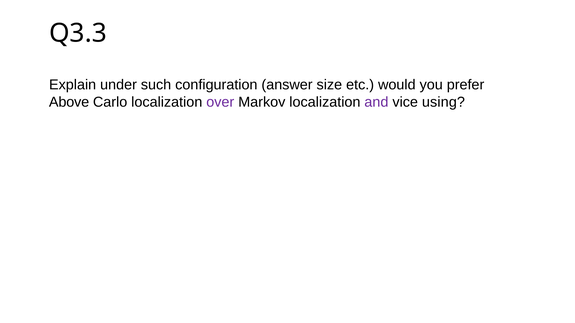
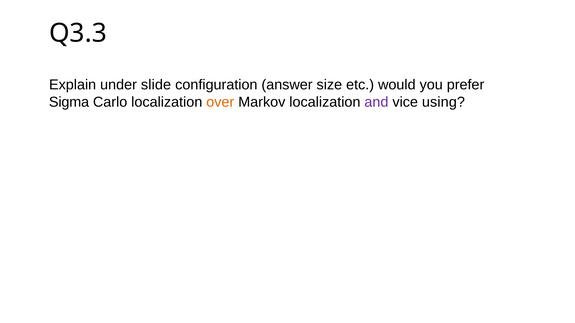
such: such -> slide
Above: Above -> Sigma
over colour: purple -> orange
